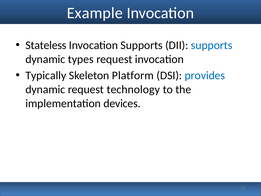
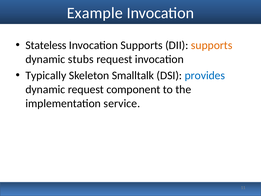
supports at (212, 45) colour: blue -> orange
types: types -> stubs
Platform: Platform -> Smalltalk
technology: technology -> component
devices: devices -> service
